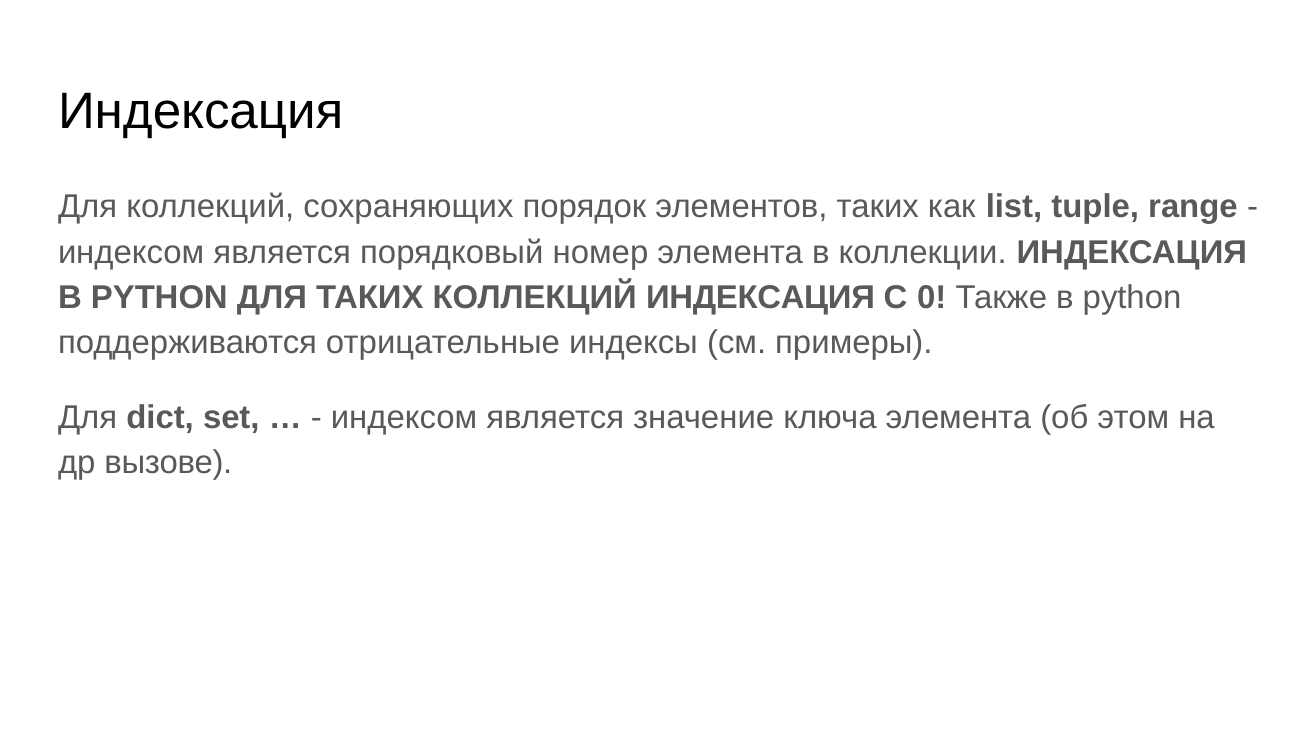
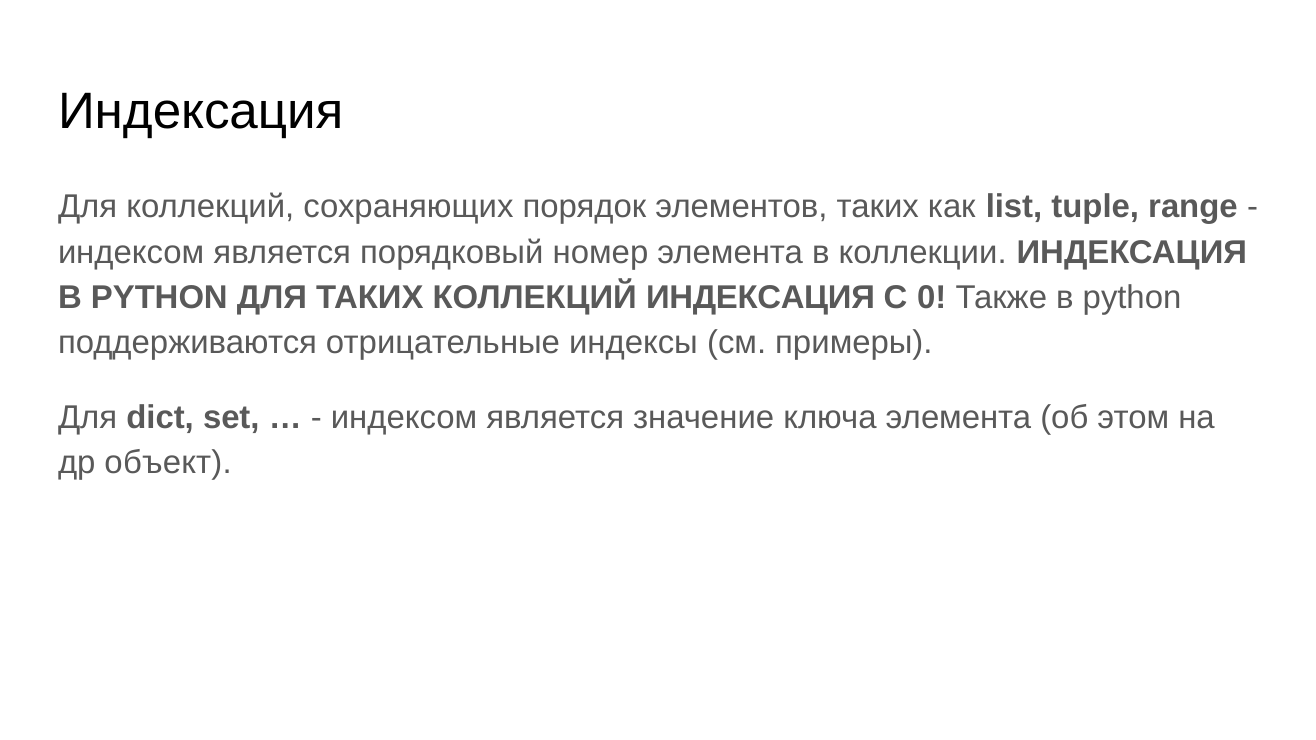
вызове: вызове -> объект
